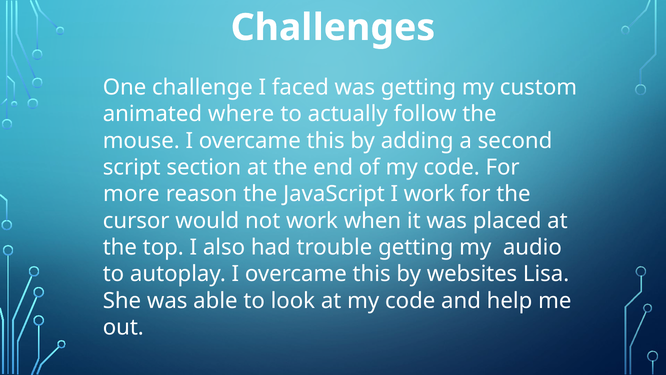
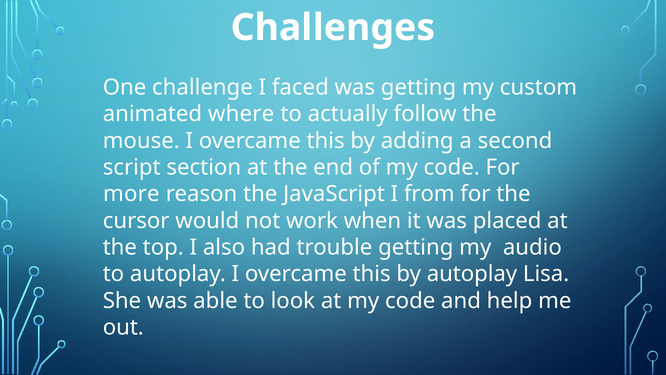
I work: work -> from
by websites: websites -> autoplay
